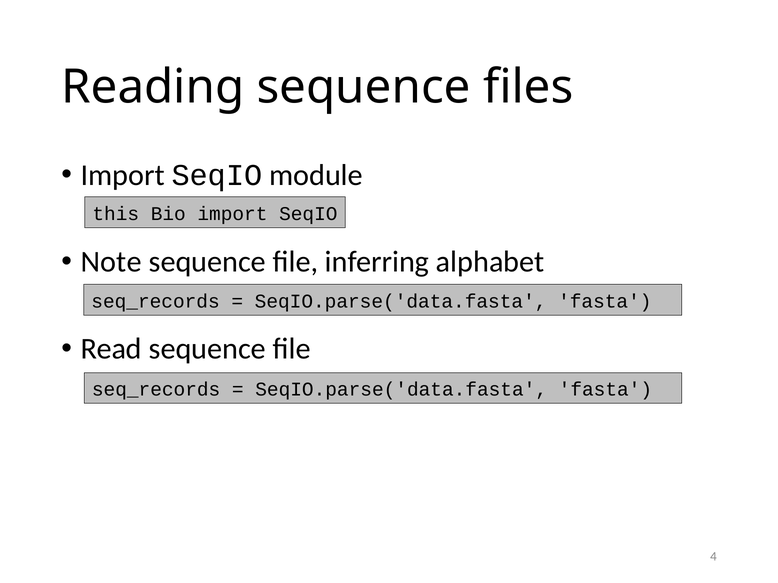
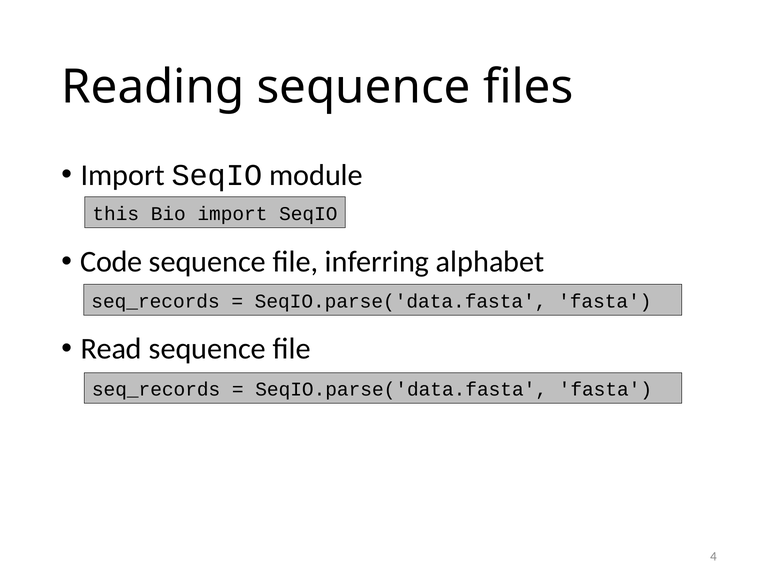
Note: Note -> Code
